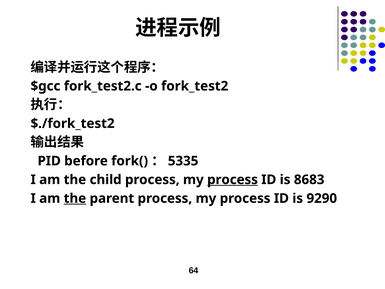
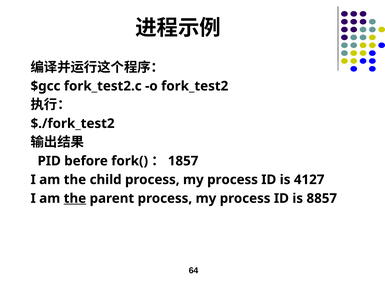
5335: 5335 -> 1857
process at (233, 180) underline: present -> none
8683: 8683 -> 4127
9290: 9290 -> 8857
